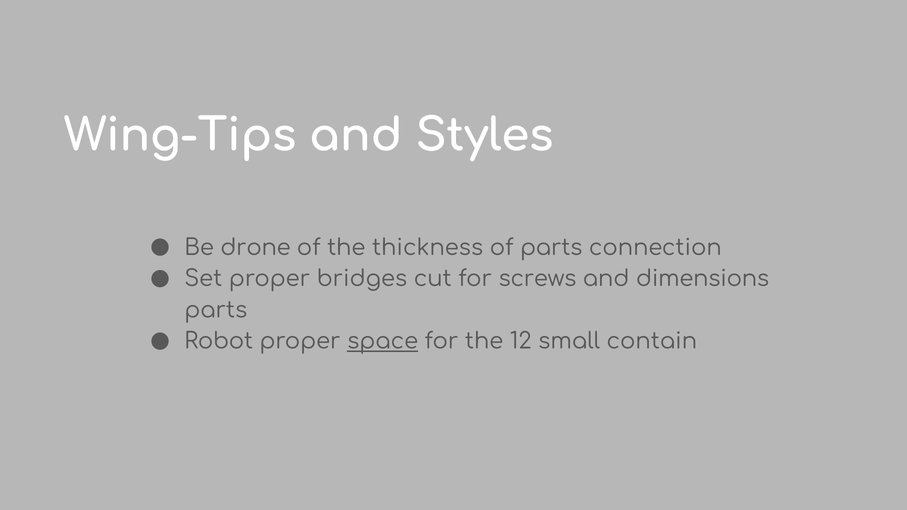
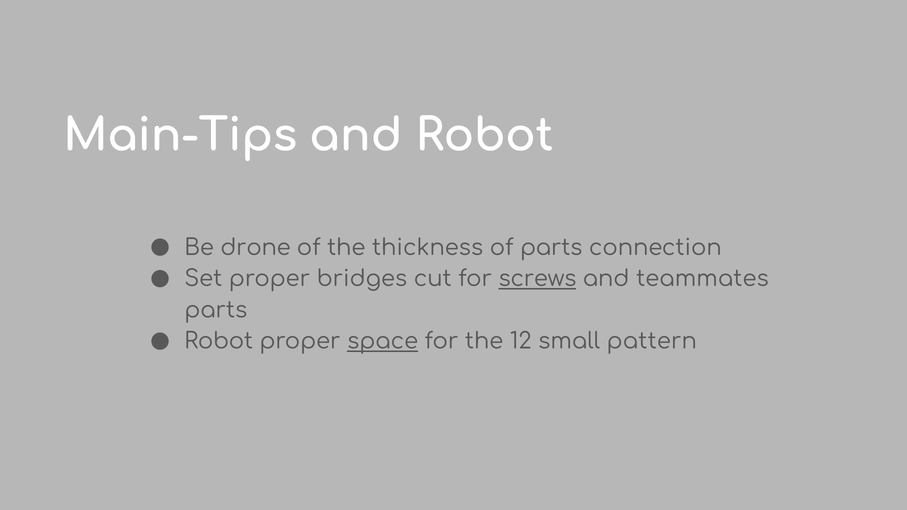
Wing-Tips: Wing-Tips -> Main-Tips
and Styles: Styles -> Robot
screws underline: none -> present
dimensions: dimensions -> teammates
contain: contain -> pattern
